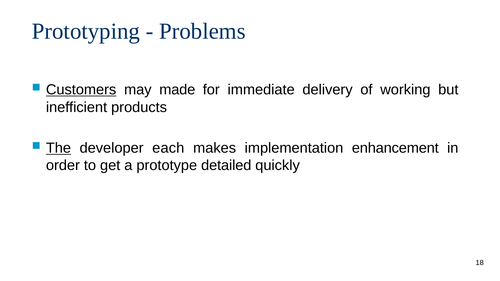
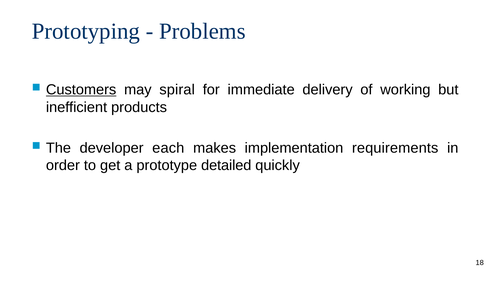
made: made -> spiral
The underline: present -> none
enhancement: enhancement -> requirements
